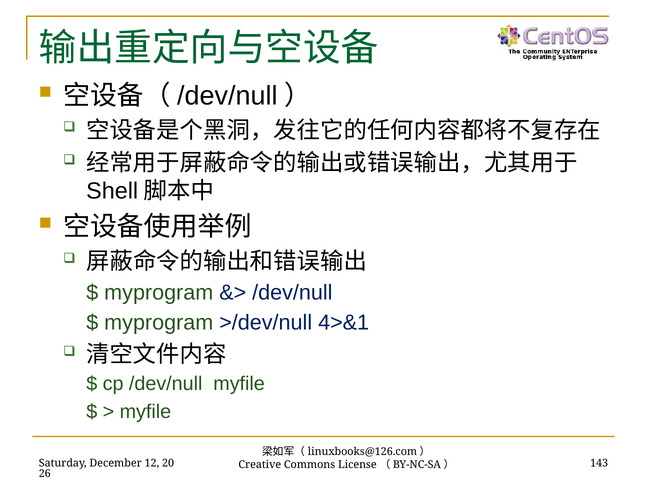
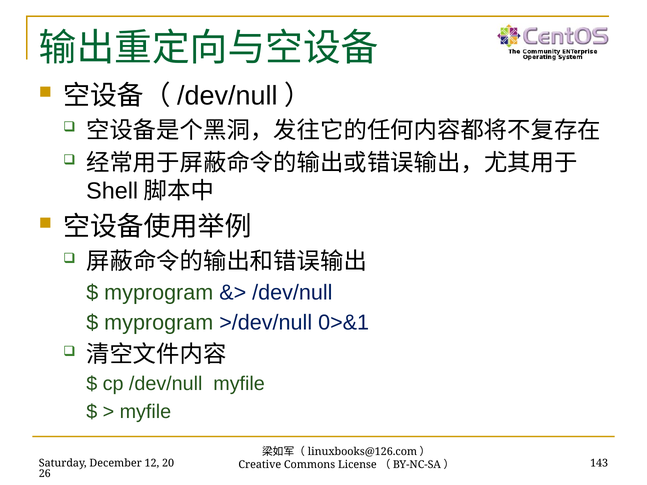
4>&1: 4>&1 -> 0>&1
